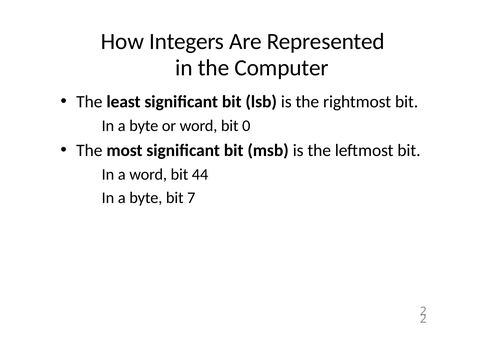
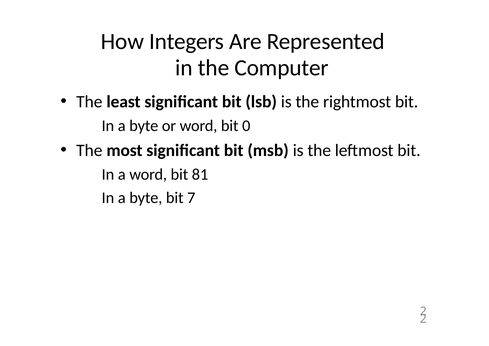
44: 44 -> 81
